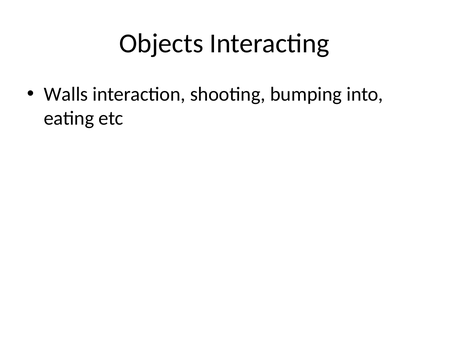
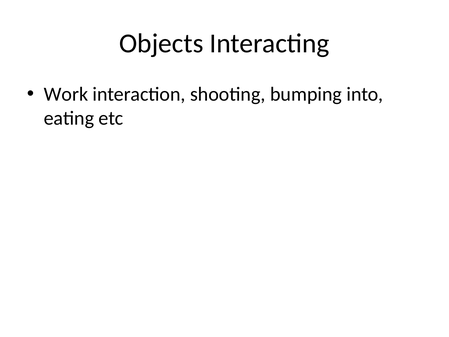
Walls: Walls -> Work
